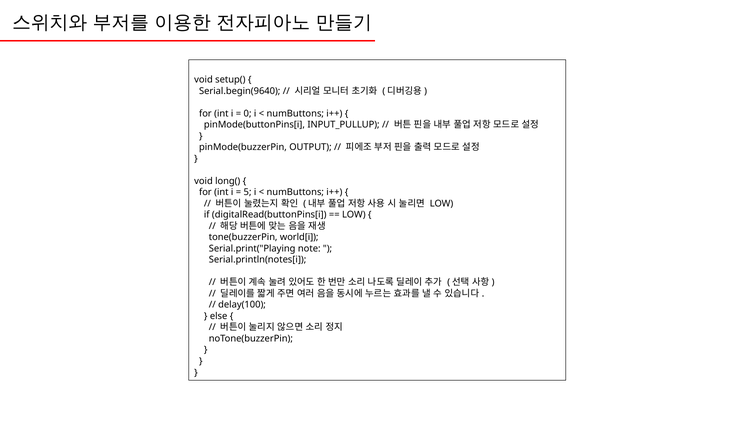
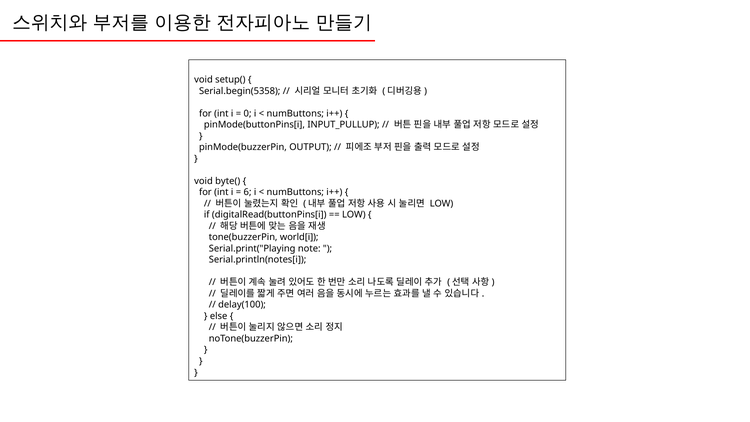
Serial.begin(9640: Serial.begin(9640 -> Serial.begin(5358
long(: long( -> byte(
5: 5 -> 6
